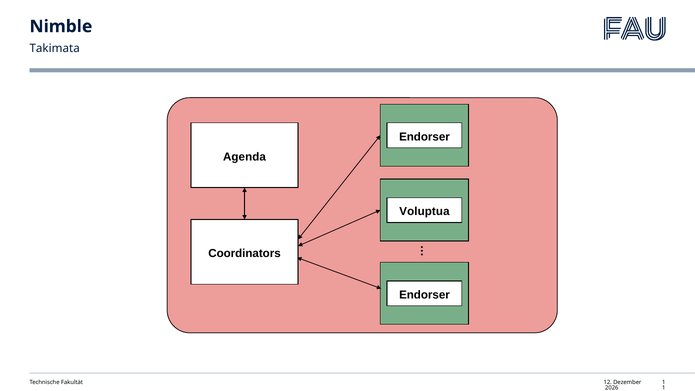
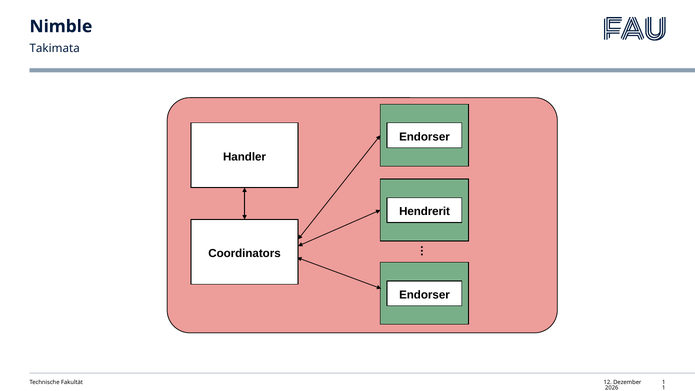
Agenda: Agenda -> Handler
Voluptua: Voluptua -> Hendrerit
